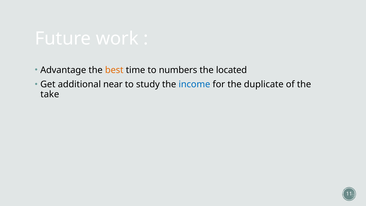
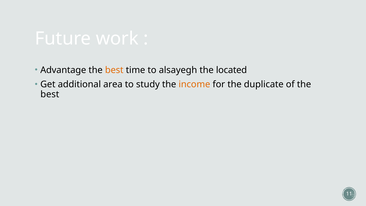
numbers: numbers -> alsayegh
near: near -> area
income colour: blue -> orange
take at (50, 94): take -> best
